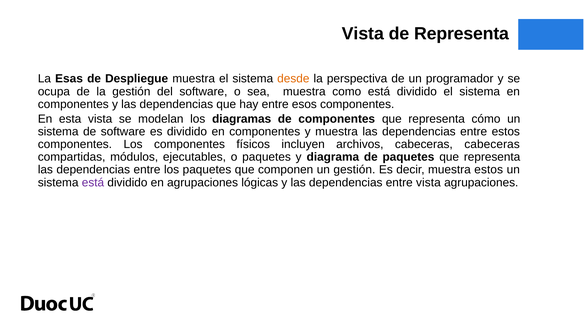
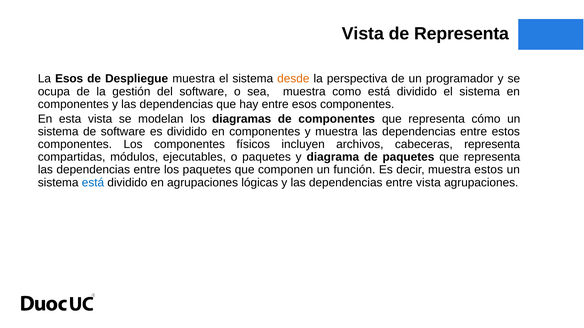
La Esas: Esas -> Esos
cabeceras cabeceras: cabeceras -> representa
un gestión: gestión -> función
está at (93, 183) colour: purple -> blue
